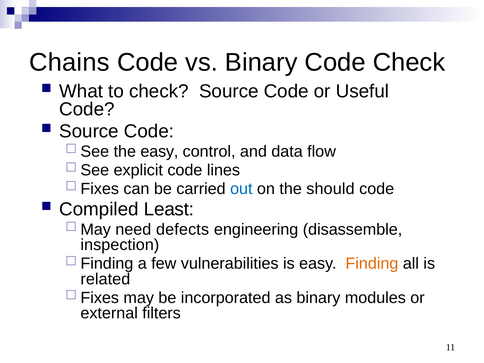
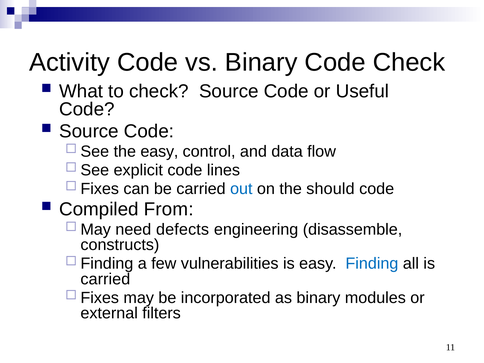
Chains: Chains -> Activity
Least: Least -> From
inspection: inspection -> constructs
Finding at (372, 264) colour: orange -> blue
related at (105, 279): related -> carried
